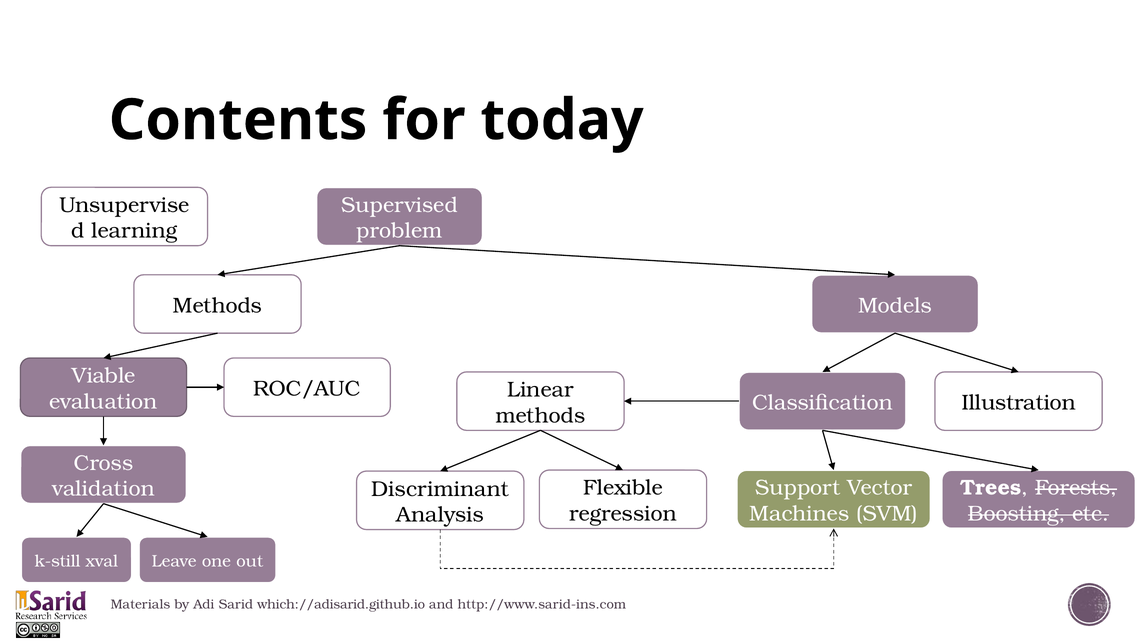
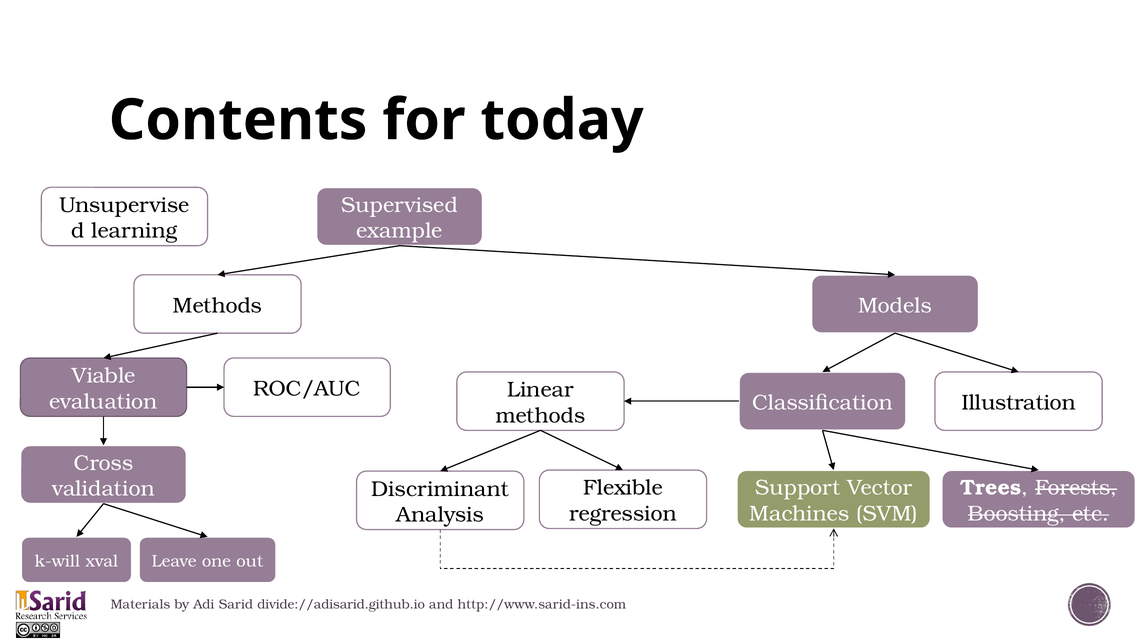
problem: problem -> example
k-still: k-still -> k-will
which://adisarid.github.io: which://adisarid.github.io -> divide://adisarid.github.io
